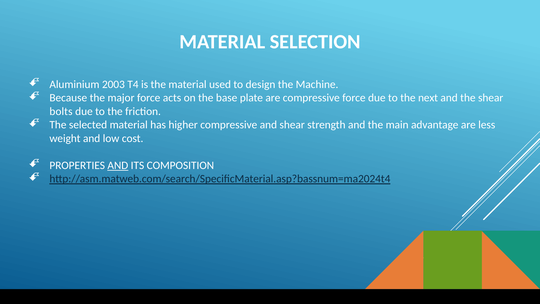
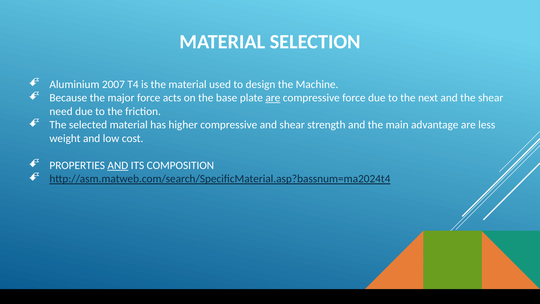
2003: 2003 -> 2007
are at (273, 98) underline: none -> present
bolts: bolts -> need
